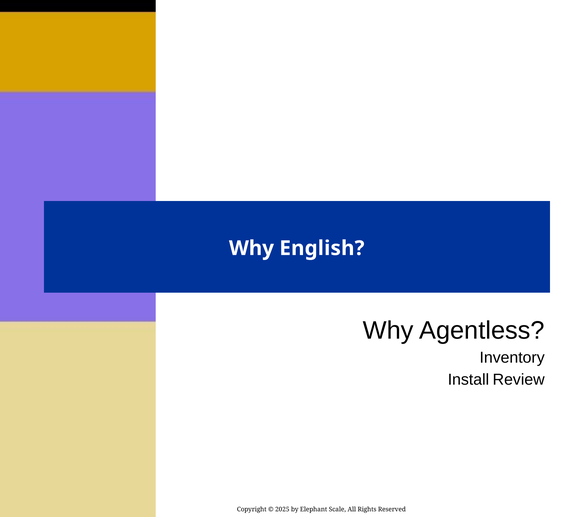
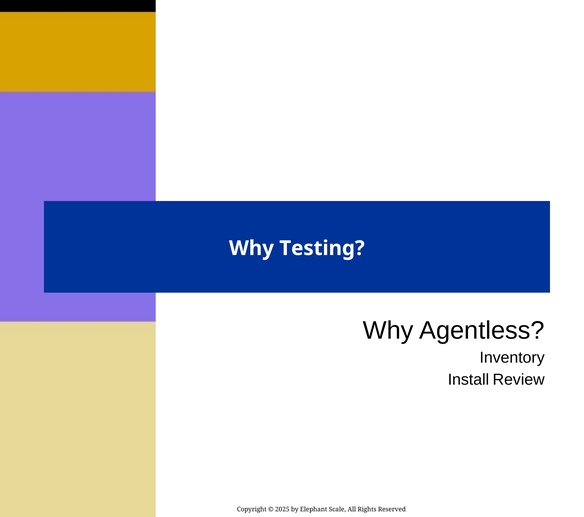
English: English -> Testing
